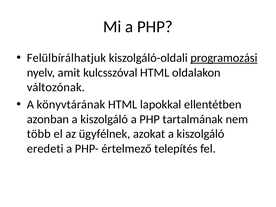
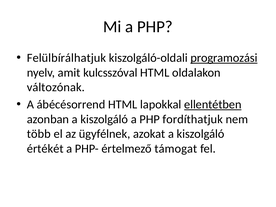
könyvtárának: könyvtárának -> ábécésorrend
ellentétben underline: none -> present
tartalmának: tartalmának -> fordíthatjuk
eredeti: eredeti -> értékét
telepítés: telepítés -> támogat
